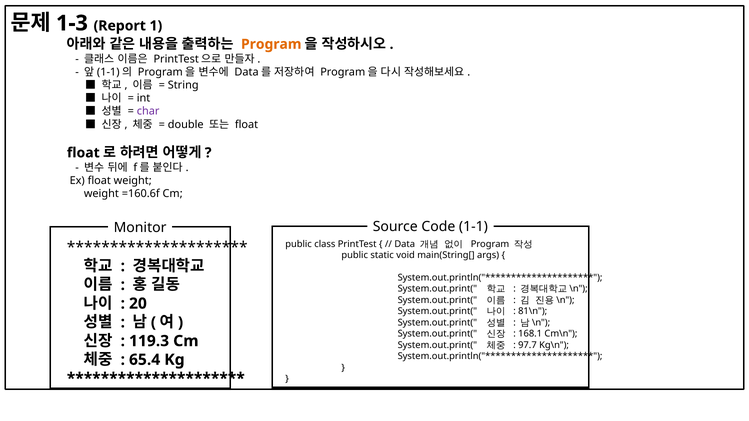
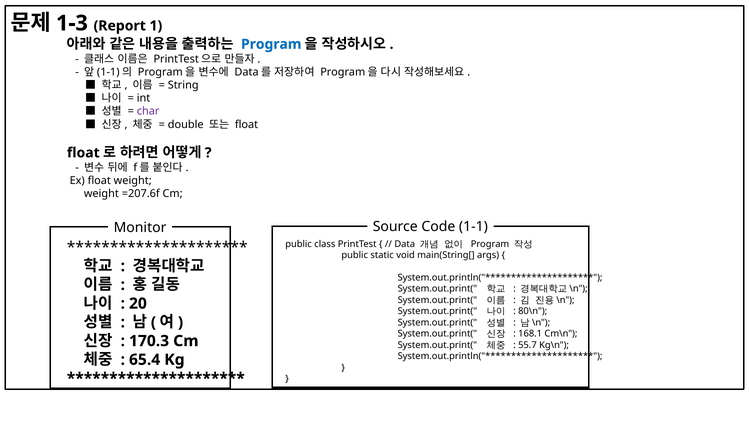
Program at (271, 44) colour: orange -> blue
=160.6f: =160.6f -> =207.6f
81\n: 81\n -> 80\n
119.3: 119.3 -> 170.3
97.7: 97.7 -> 55.7
